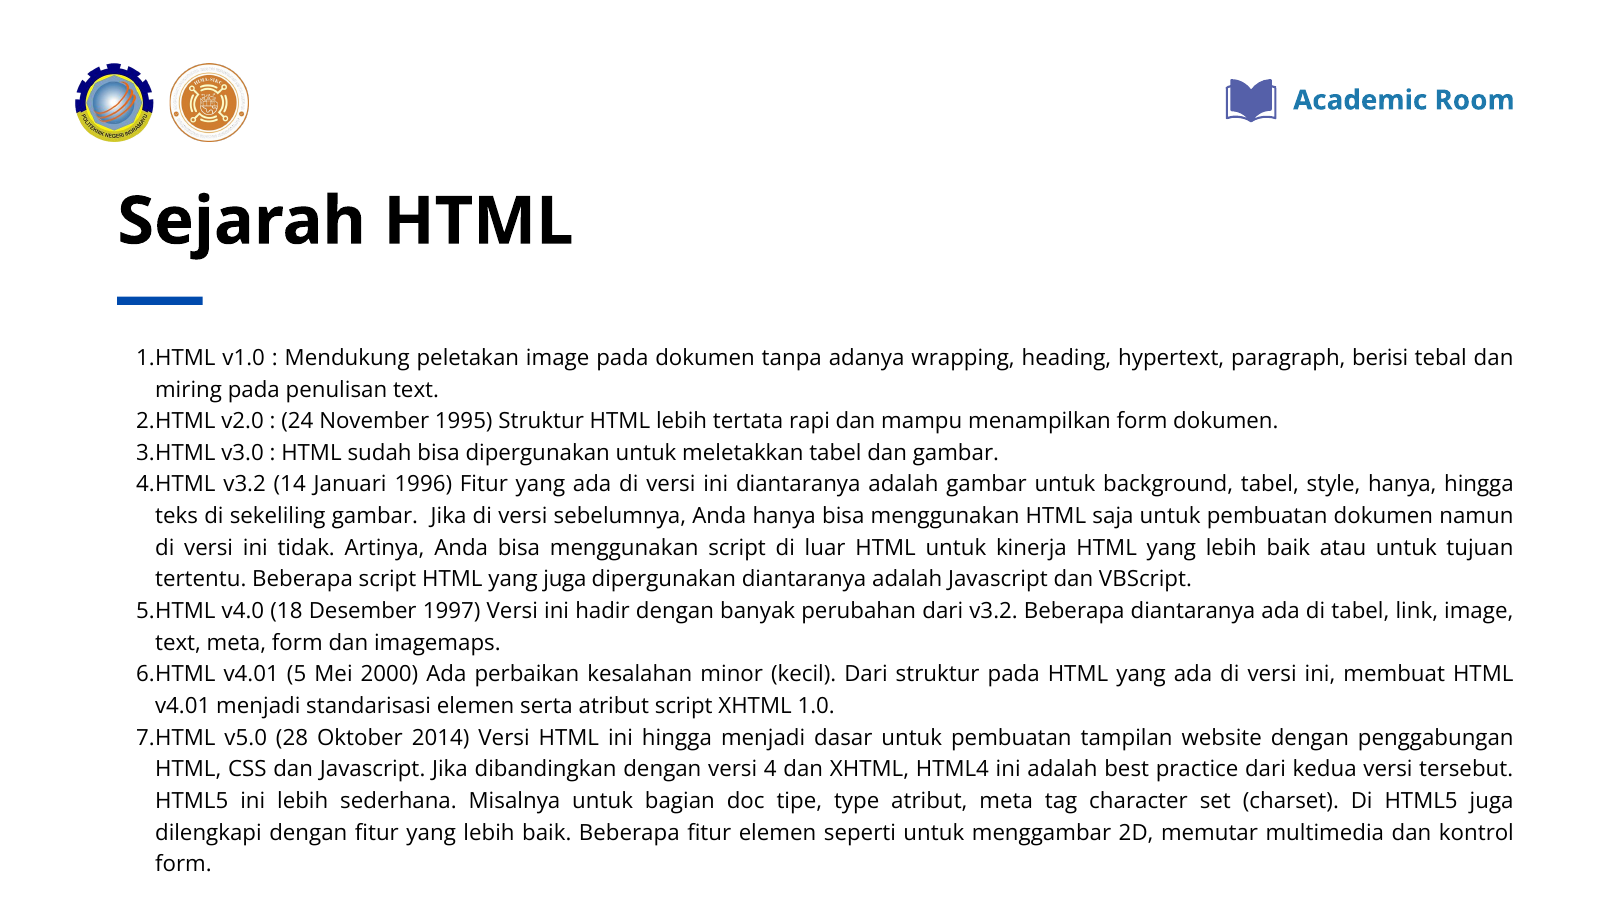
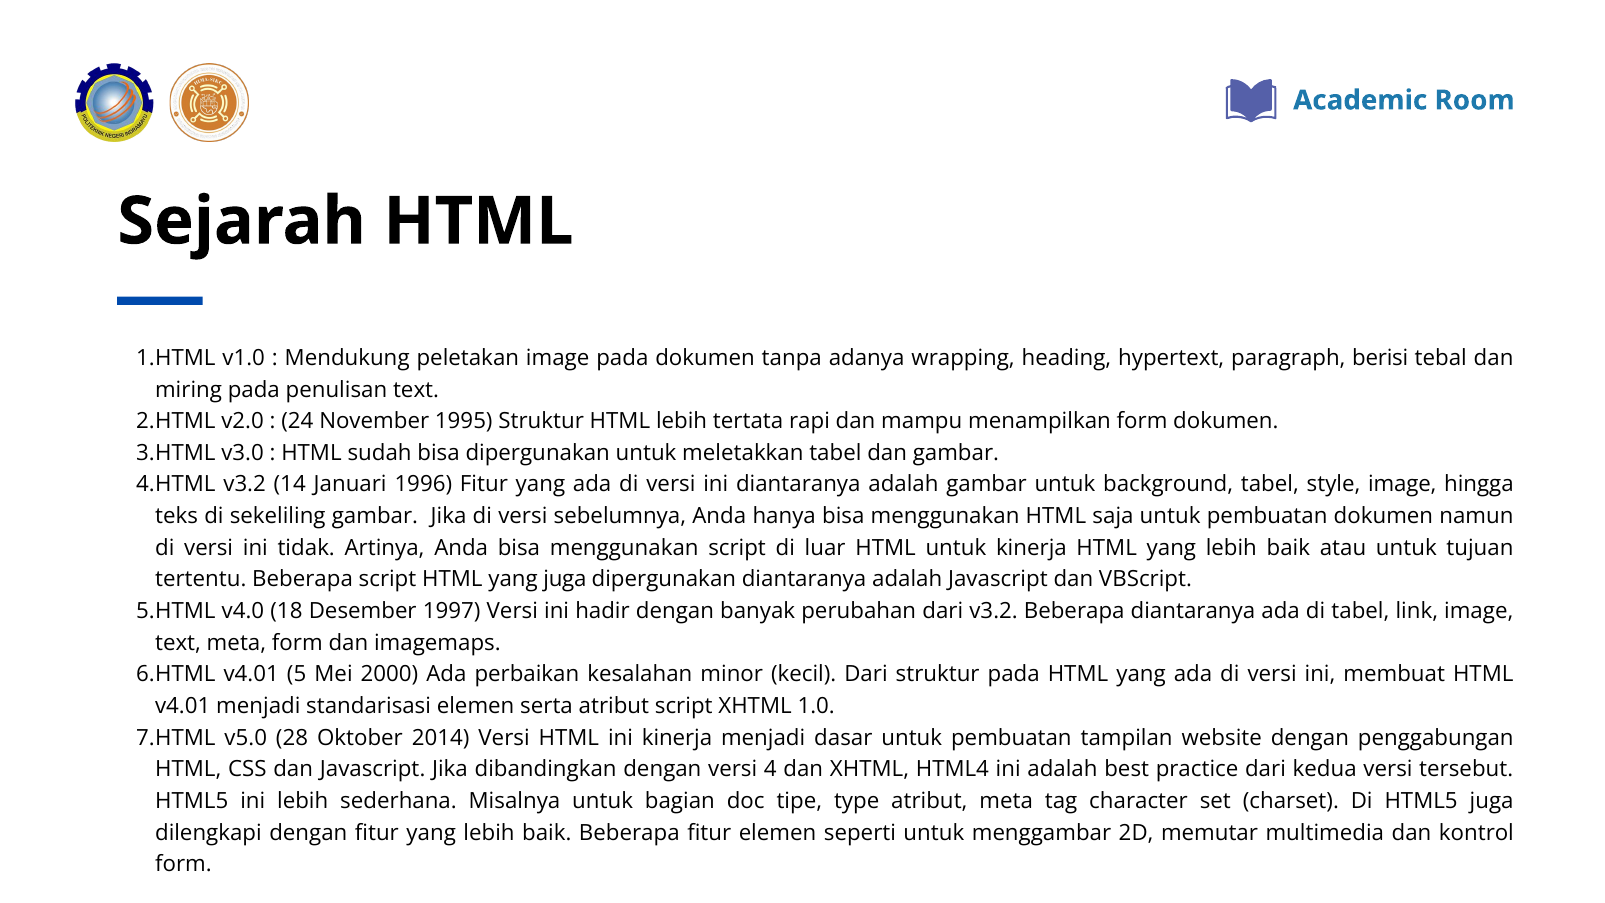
style hanya: hanya -> image
ini hingga: hingga -> kinerja
